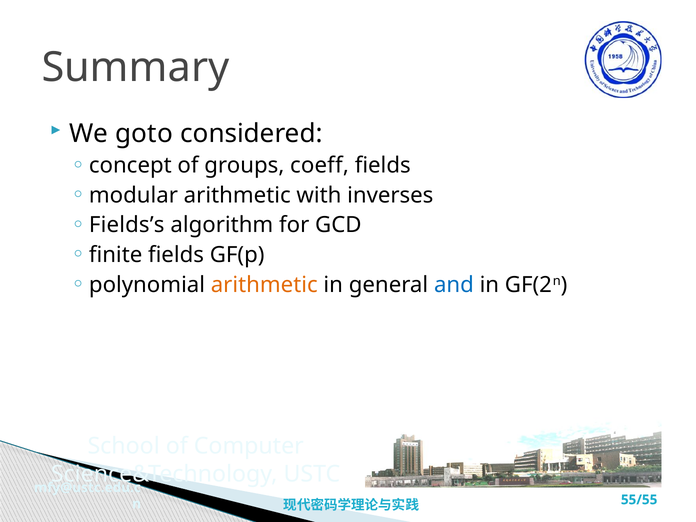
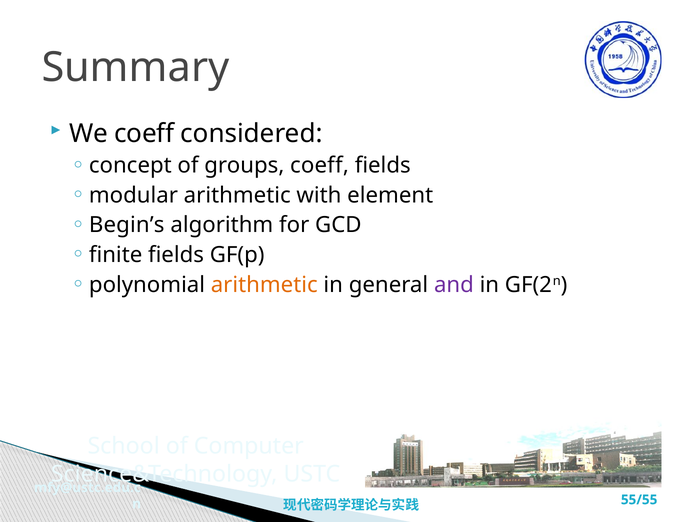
We goto: goto -> coeff
inverses: inverses -> element
Fields’s: Fields’s -> Begin’s
and colour: blue -> purple
